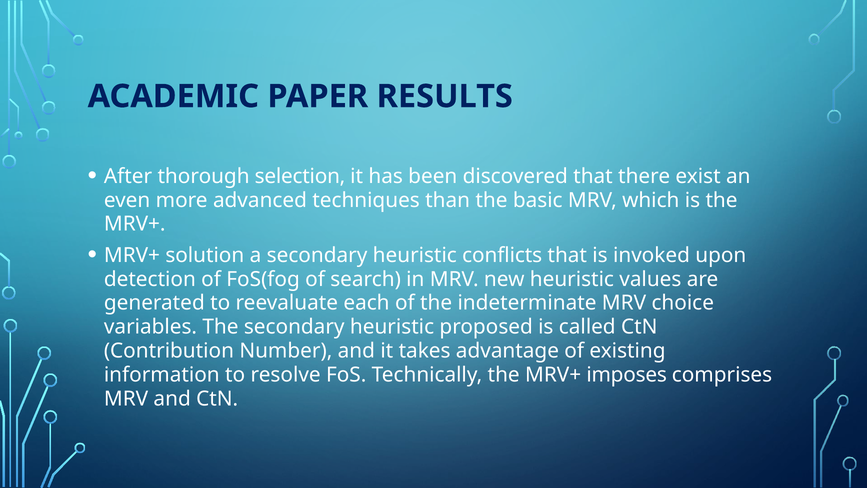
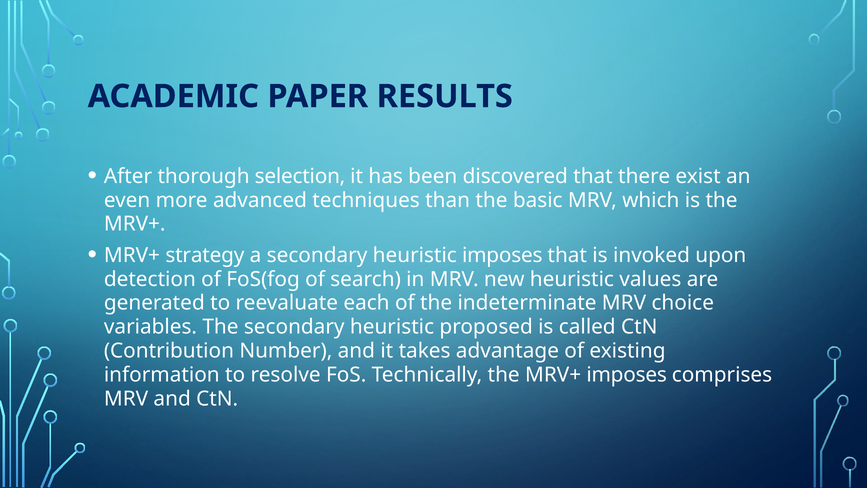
solution: solution -> strategy
heuristic conflicts: conflicts -> imposes
